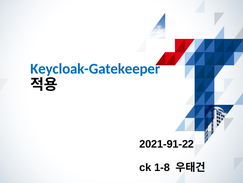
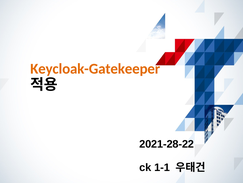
Keycloak-Gatekeeper colour: blue -> orange
2021-91-22: 2021-91-22 -> 2021-28-22
1-8: 1-8 -> 1-1
